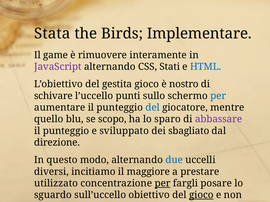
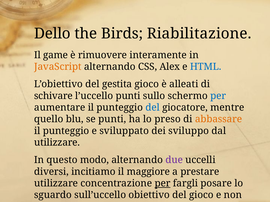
Stata: Stata -> Dello
Implementare: Implementare -> Riabilitazione
JavaScript colour: purple -> orange
Stati: Stati -> Alex
nostro: nostro -> alleati
se scopo: scopo -> punti
sparo: sparo -> preso
abbassare colour: purple -> orange
dei sbagliato: sbagliato -> sviluppo
direzione at (57, 143): direzione -> utilizzare
due colour: blue -> purple
utilizzato at (56, 184): utilizzato -> utilizzare
gioco at (201, 195) underline: present -> none
